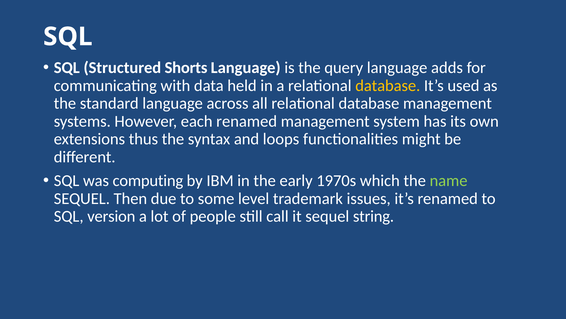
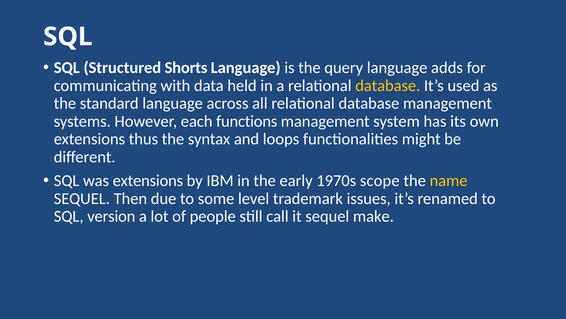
each renamed: renamed -> functions
was computing: computing -> extensions
which: which -> scope
name colour: light green -> yellow
string: string -> make
